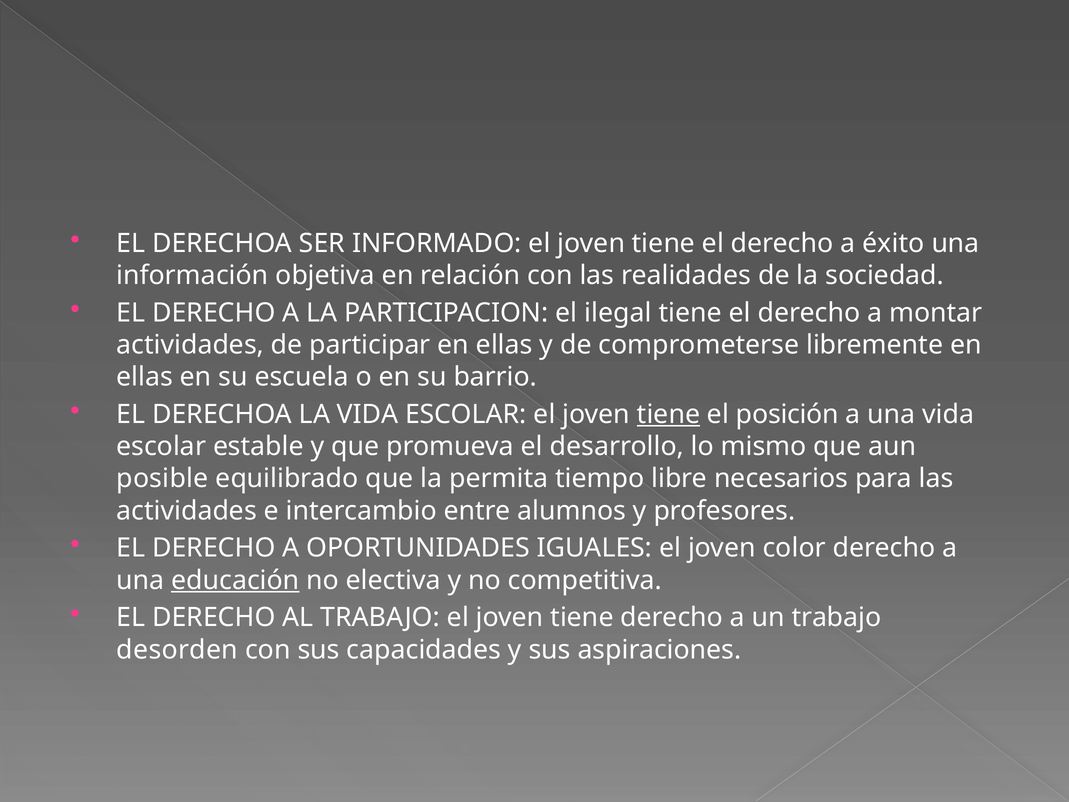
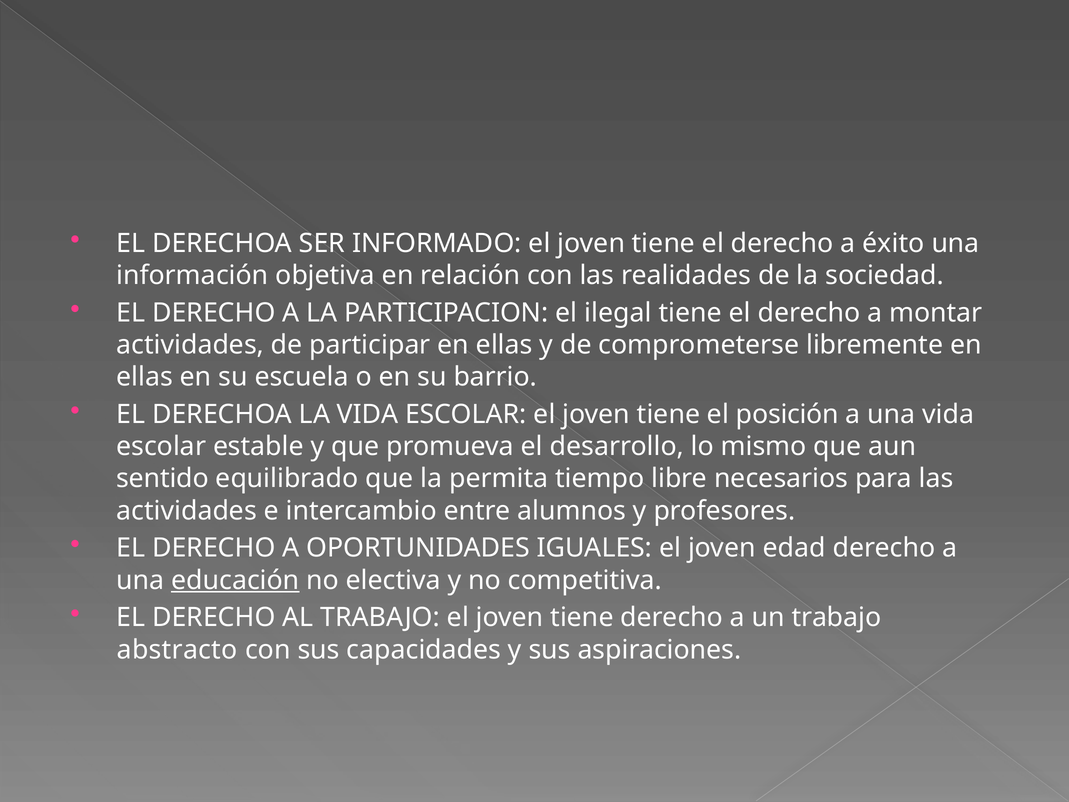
tiene at (669, 414) underline: present -> none
posible: posible -> sentido
color: color -> edad
desorden: desorden -> abstracto
